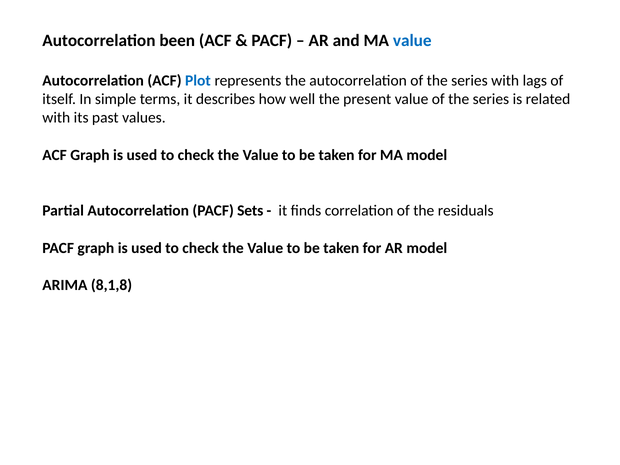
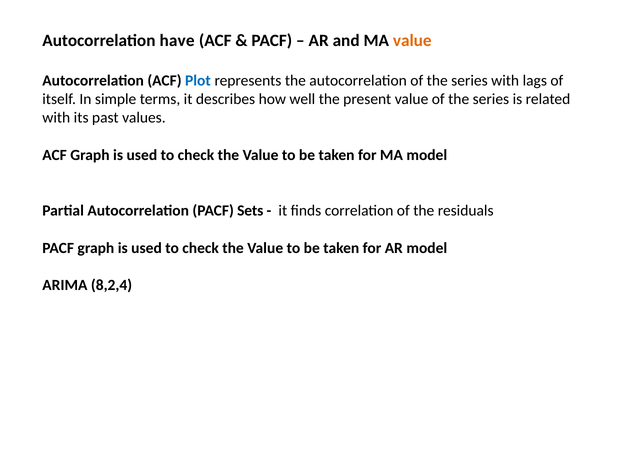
been: been -> have
value at (412, 40) colour: blue -> orange
8,1,8: 8,1,8 -> 8,2,4
